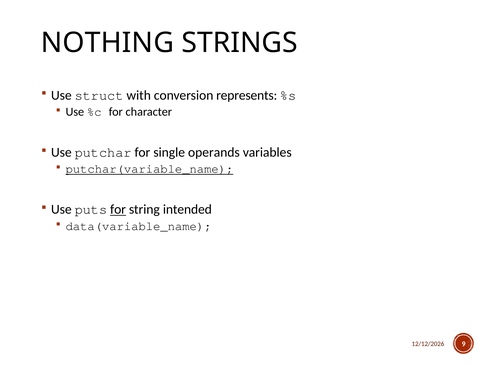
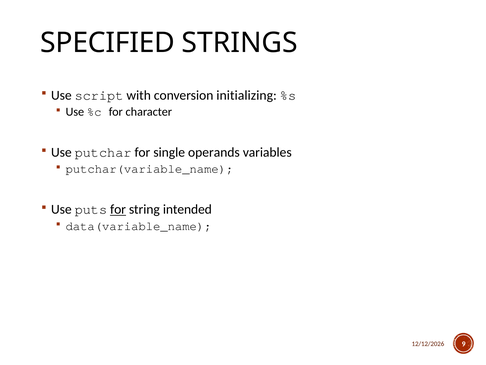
NOTHING: NOTHING -> SPECIFIED
struct: struct -> script
represents: represents -> initializing
putchar(variable_name underline: present -> none
